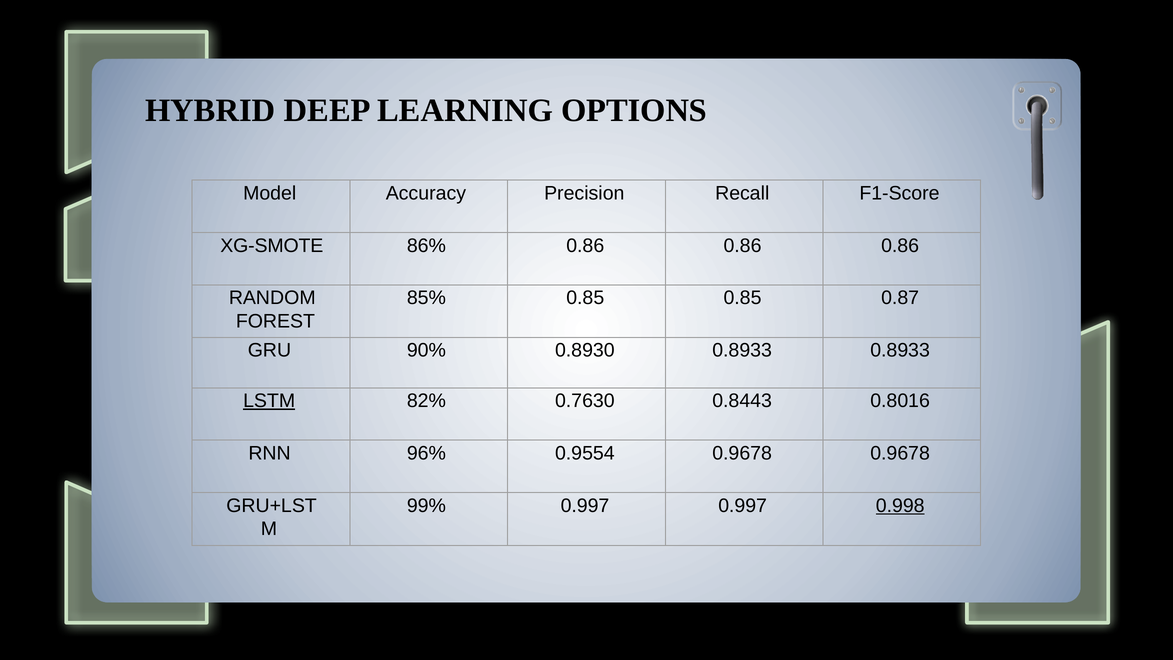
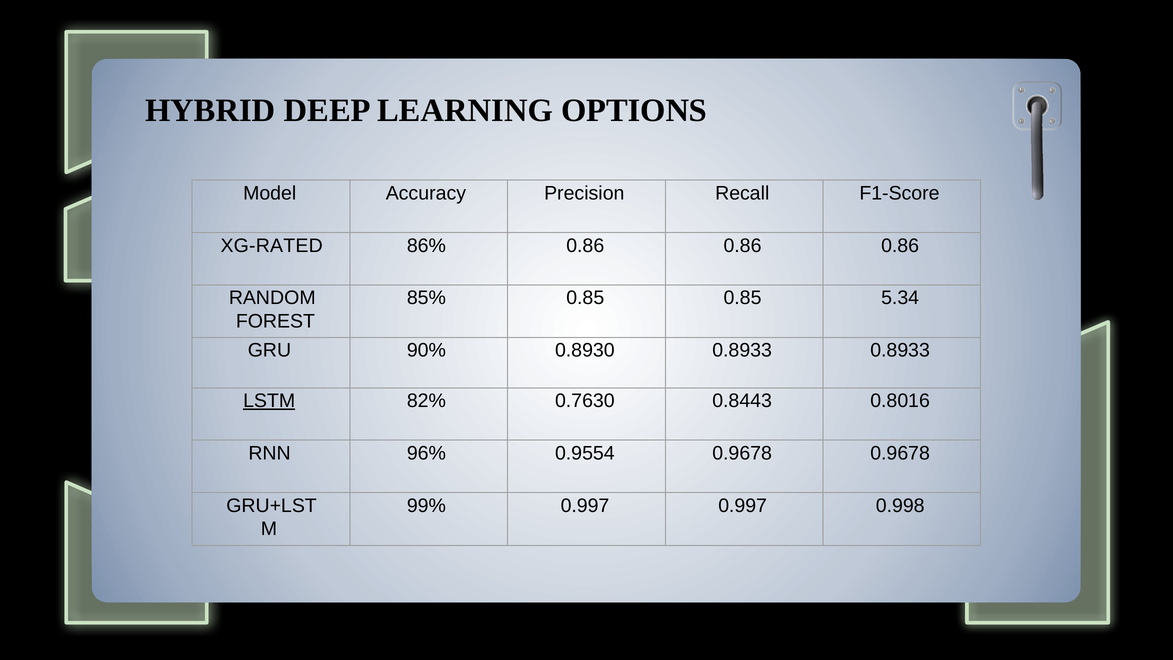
XG-SMOTE: XG-SMOTE -> XG-RATED
0.87: 0.87 -> 5.34
0.998 underline: present -> none
